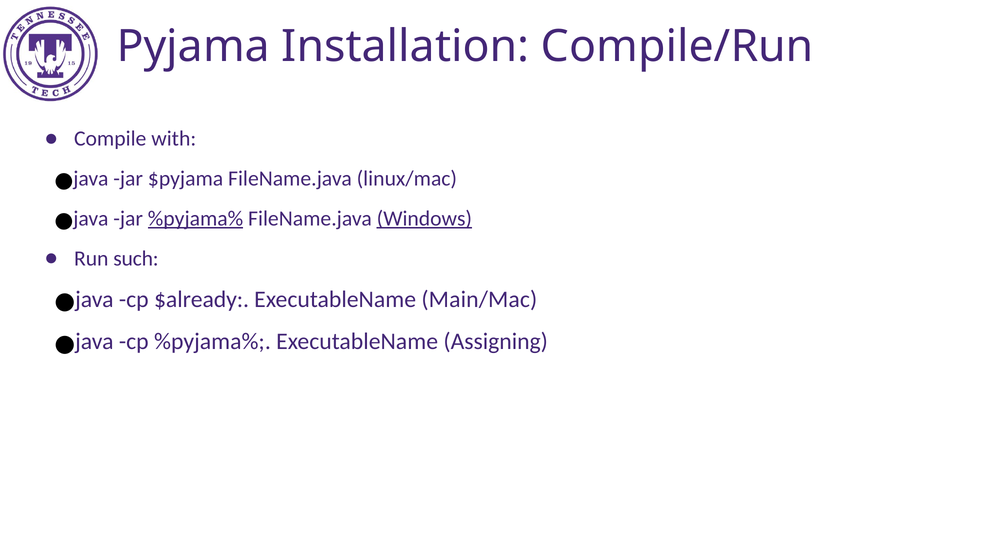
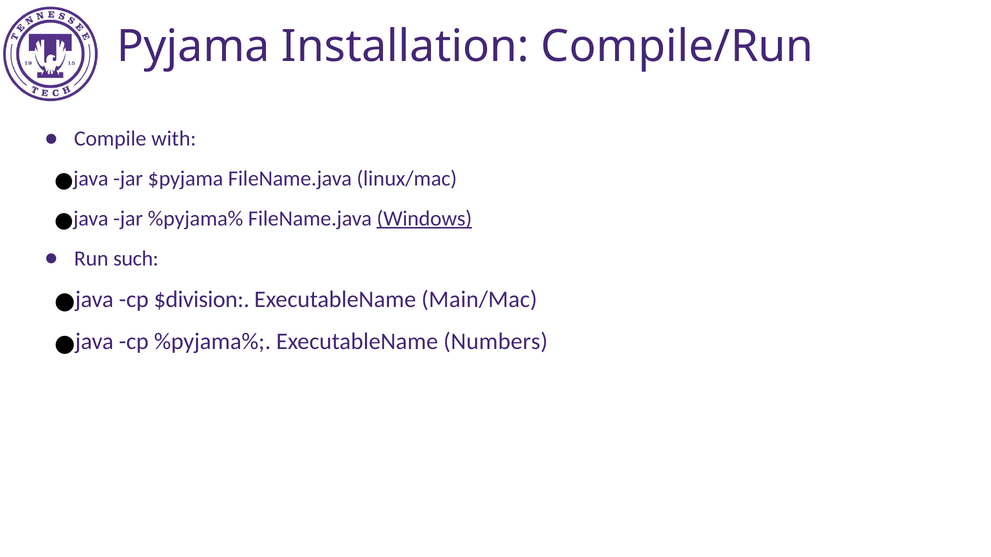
%pyjama% at (196, 219) underline: present -> none
$already: $already -> $division
Assigning: Assigning -> Numbers
